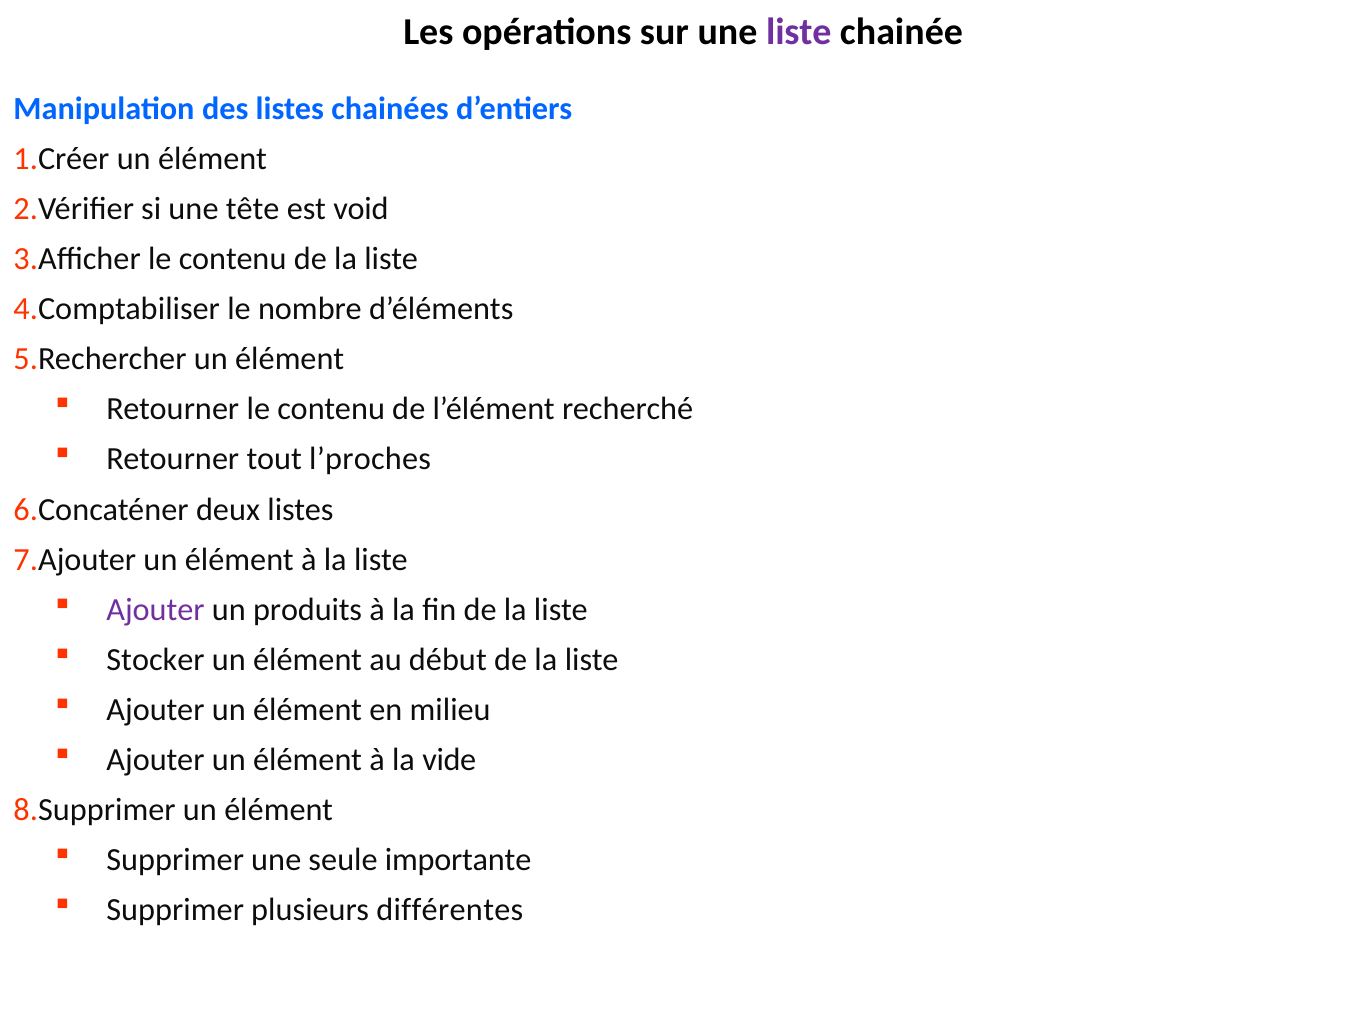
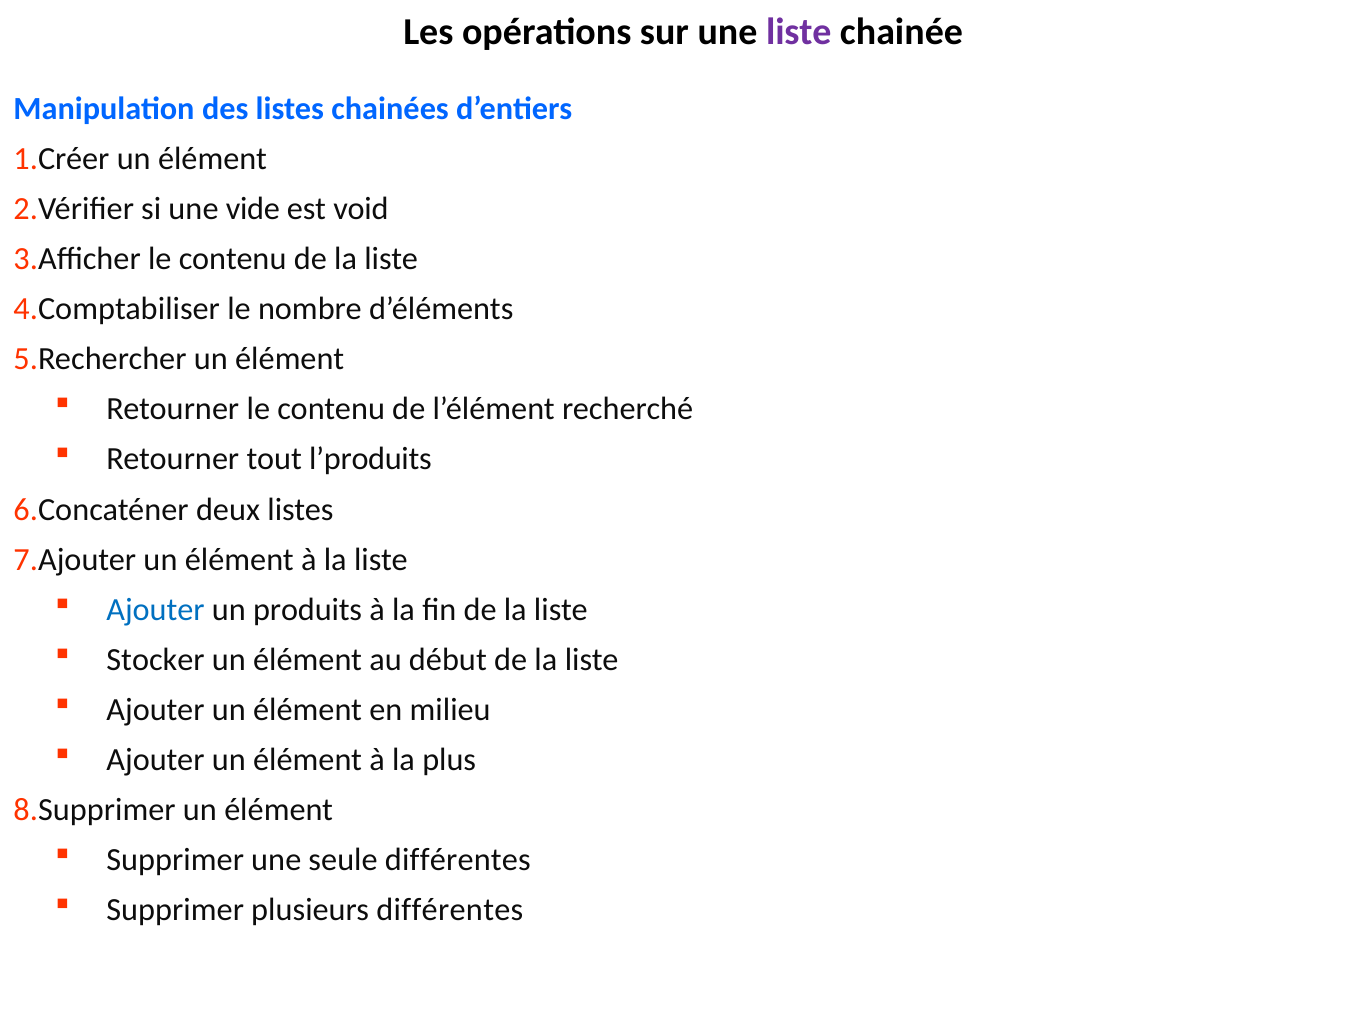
tête: tête -> vide
l’proches: l’proches -> l’produits
Ajouter at (155, 610) colour: purple -> blue
vide: vide -> plus
seule importante: importante -> différentes
